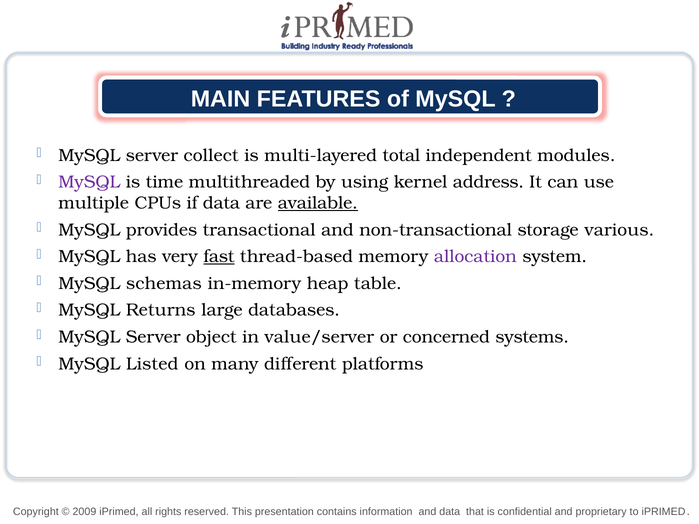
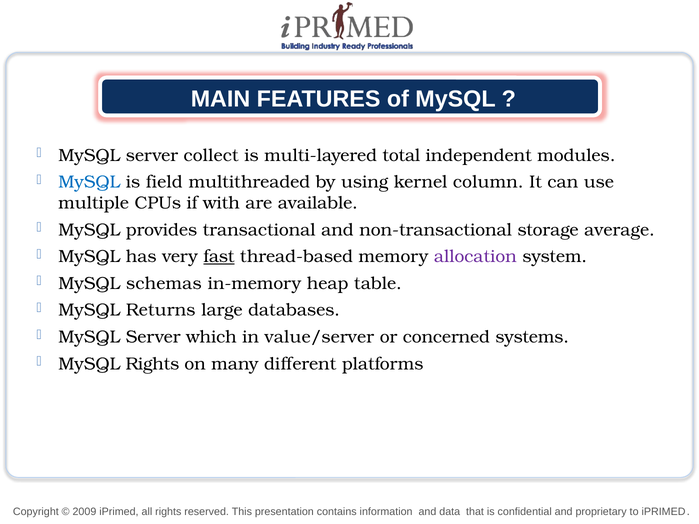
MySQL at (89, 182) colour: purple -> blue
time: time -> field
address: address -> column
if data: data -> with
available underline: present -> none
various: various -> average
object: object -> which
MySQL Listed: Listed -> Rights
